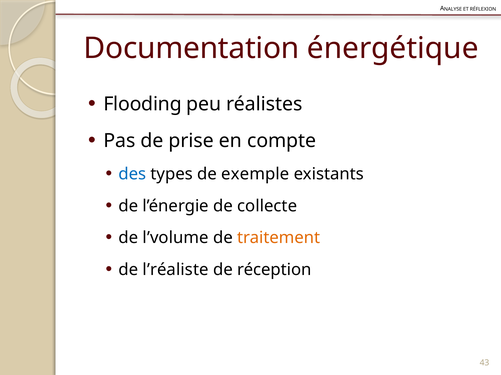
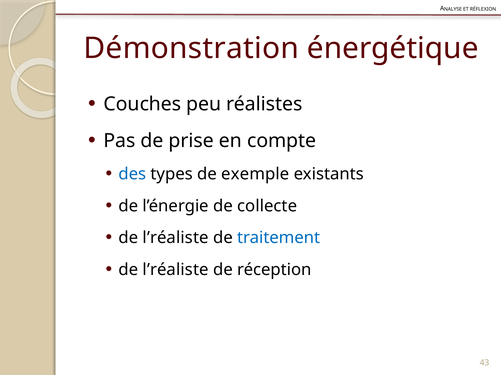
Documentation: Documentation -> Démonstration
Flooding: Flooding -> Couches
l’volume at (176, 238): l’volume -> l’réaliste
traitement colour: orange -> blue
